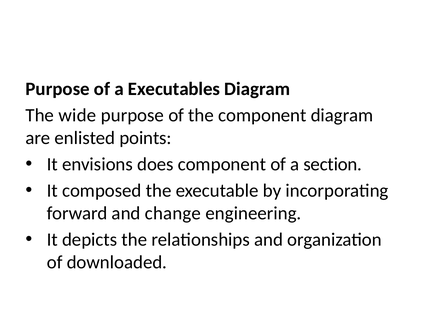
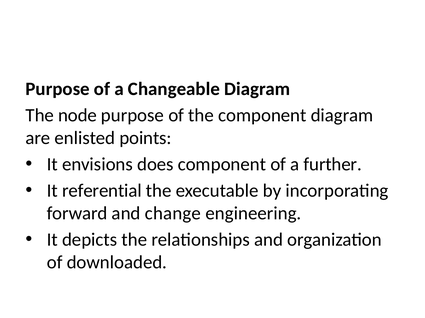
Executables: Executables -> Changeable
wide: wide -> node
section: section -> further
composed: composed -> referential
